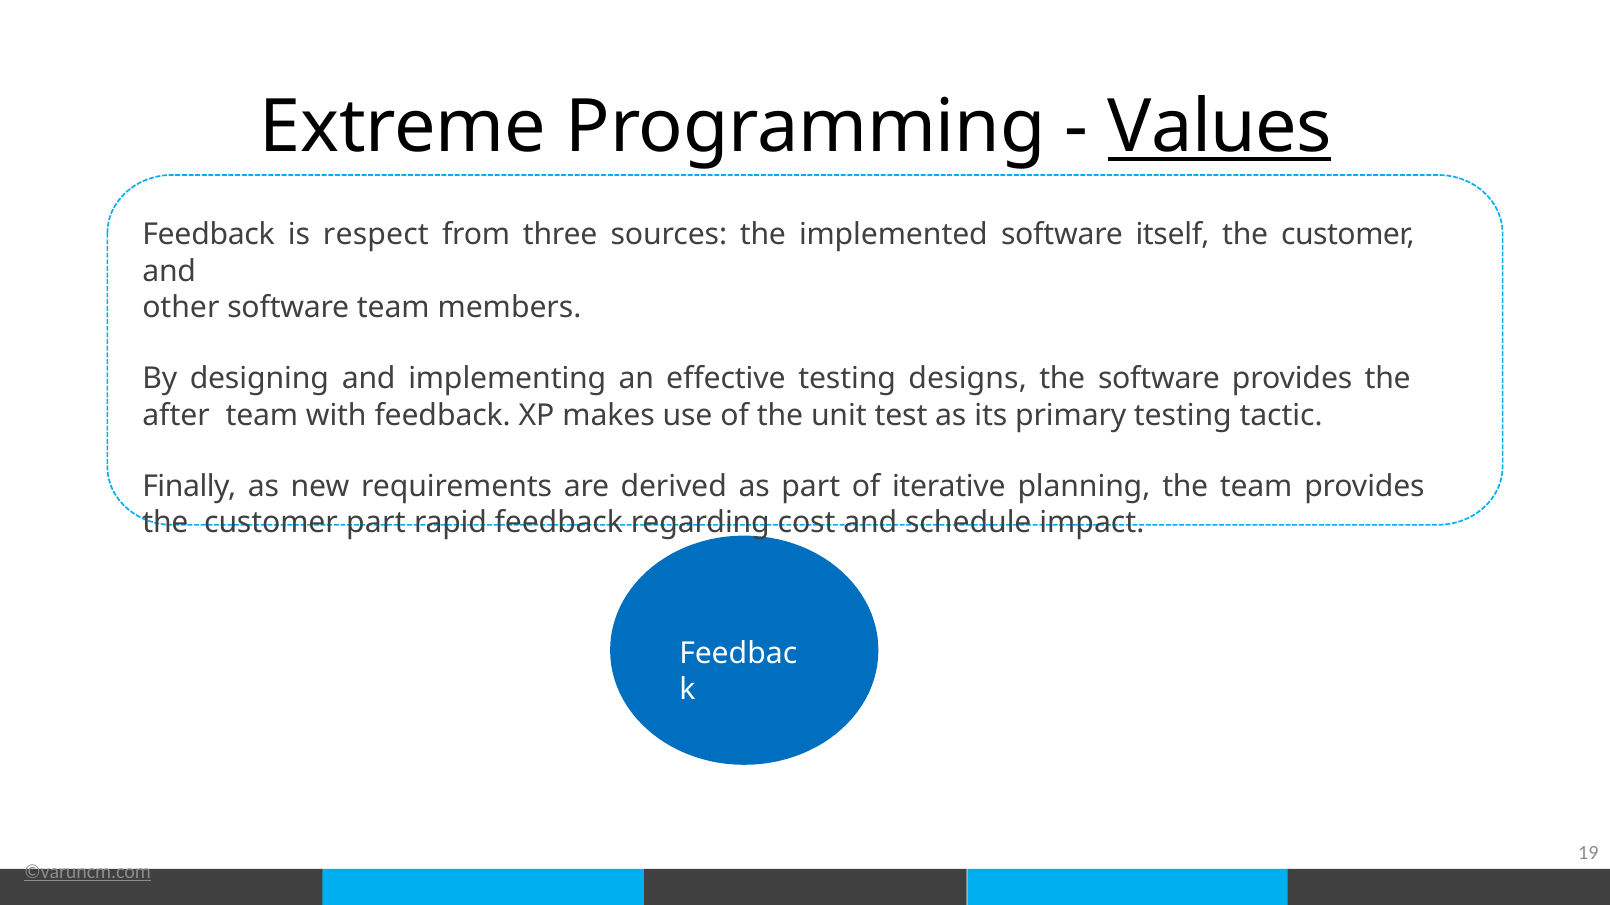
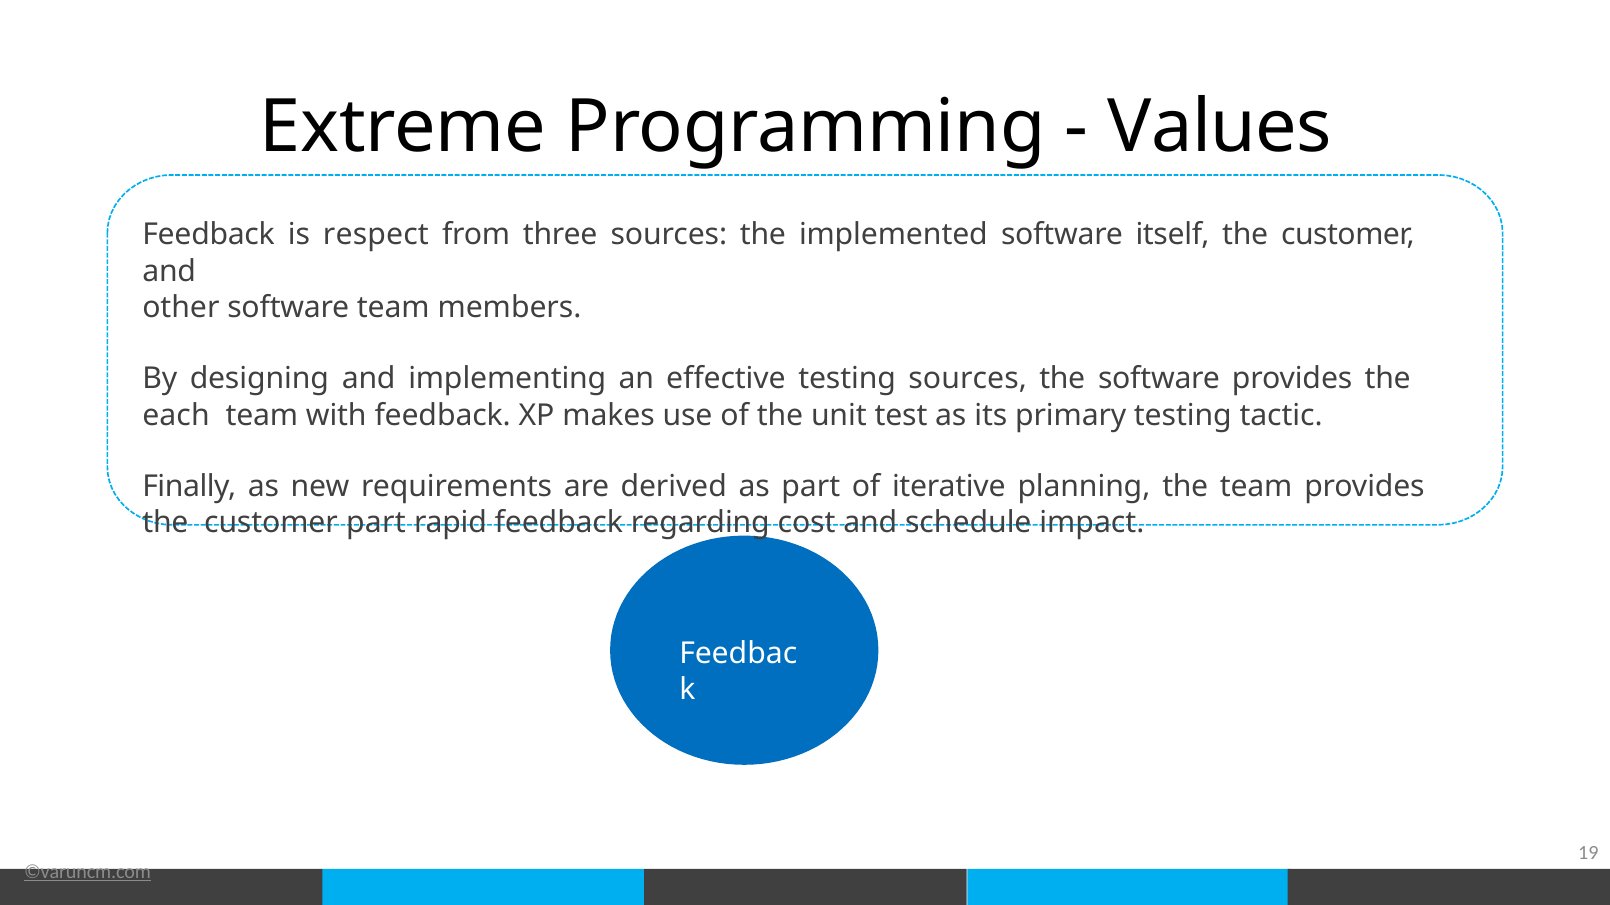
Values underline: present -> none
testing designs: designs -> sources
after: after -> each
